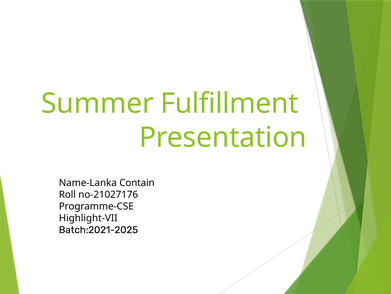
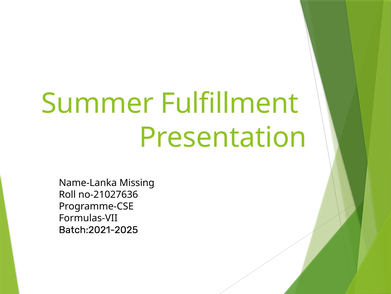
Contain: Contain -> Missing
no-21027176: no-21027176 -> no-21027636
Highlight-VII: Highlight-VII -> Formulas-VII
